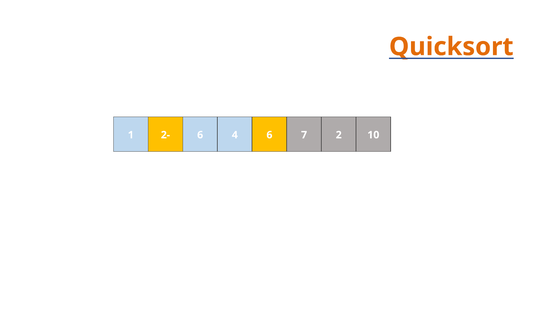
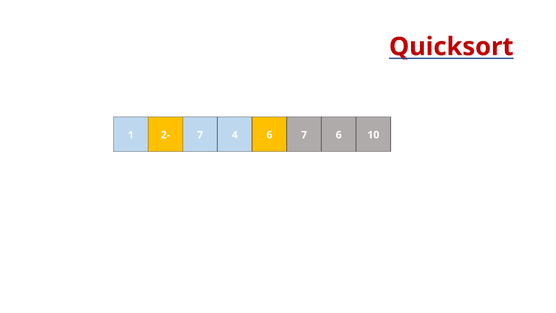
Quicksort colour: orange -> red
6 at (200, 135): 6 -> 7
7 2: 2 -> 6
